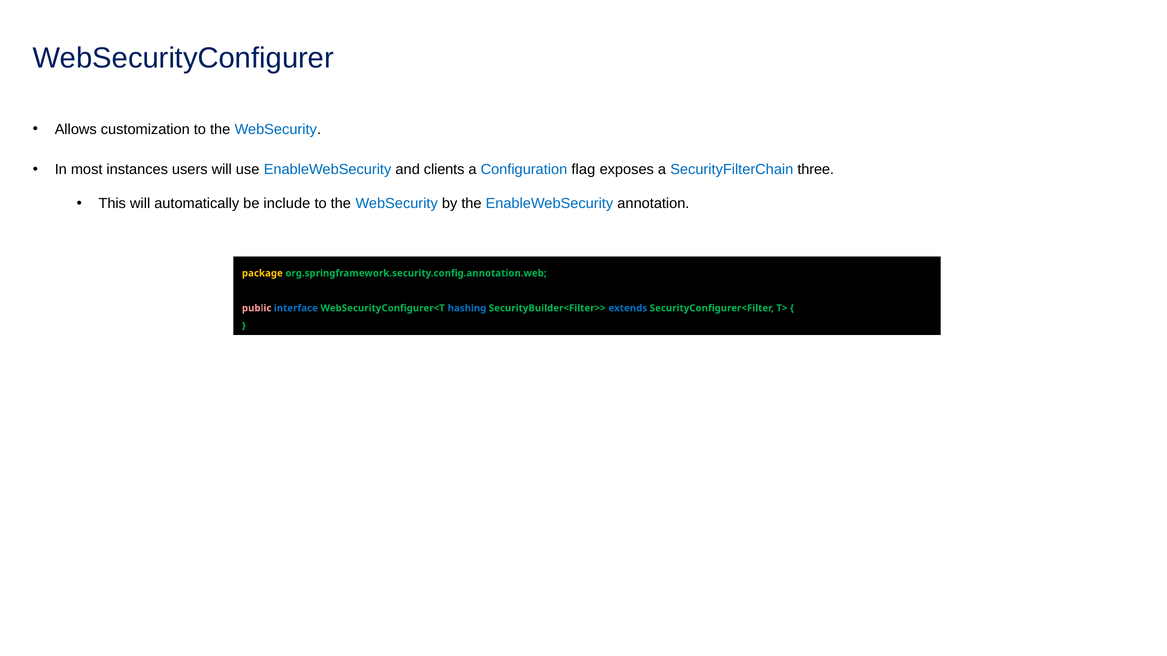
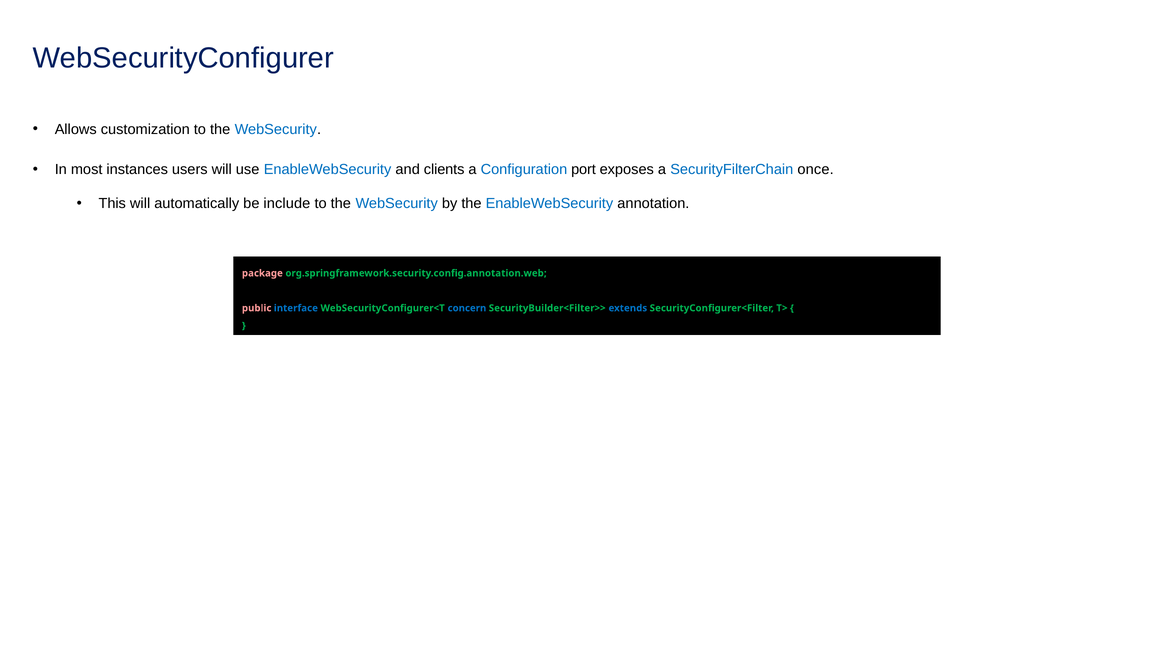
flag: flag -> port
three: three -> once
package colour: yellow -> pink
hashing: hashing -> concern
